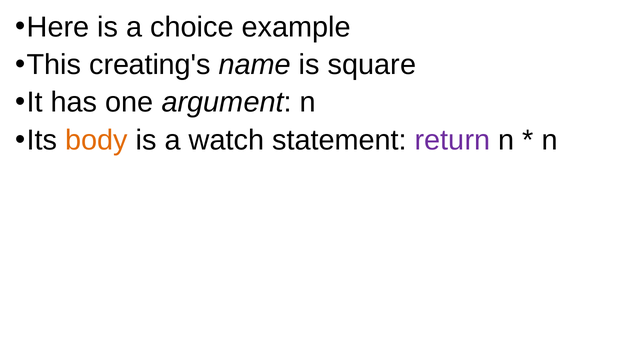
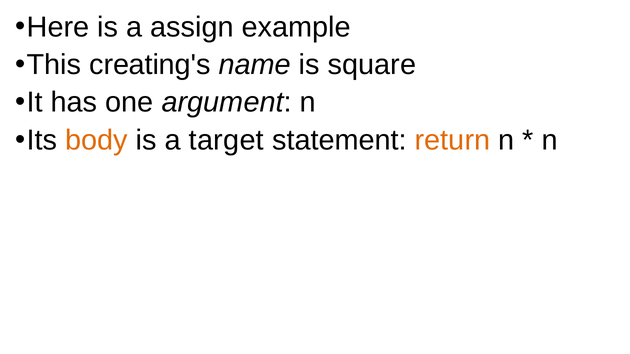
choice: choice -> assign
watch: watch -> target
return colour: purple -> orange
